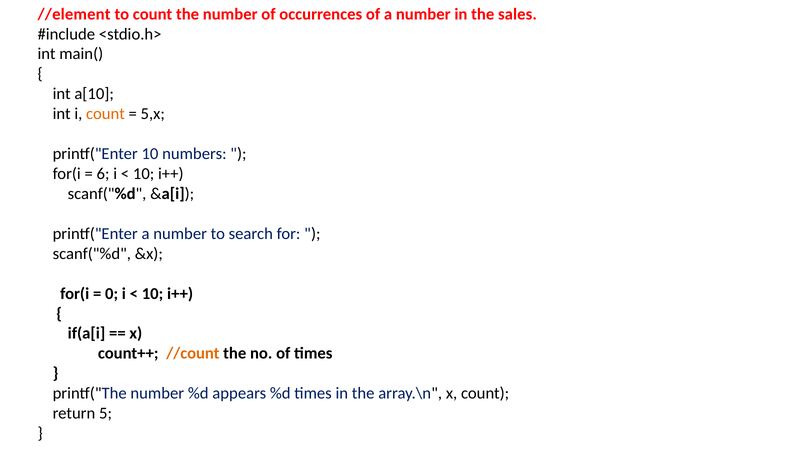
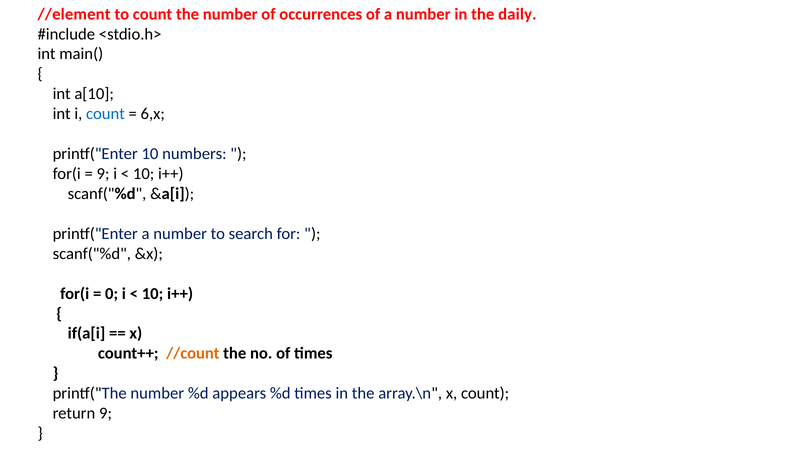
sales: sales -> daily
count at (105, 114) colour: orange -> blue
5,x: 5,x -> 6,x
6 at (103, 174): 6 -> 9
return 5: 5 -> 9
